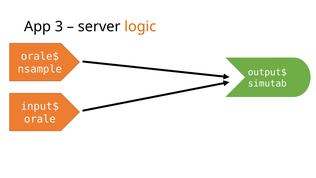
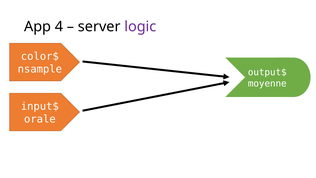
3: 3 -> 4
logic colour: orange -> purple
orale$: orale$ -> color$
simutab: simutab -> moyenne
